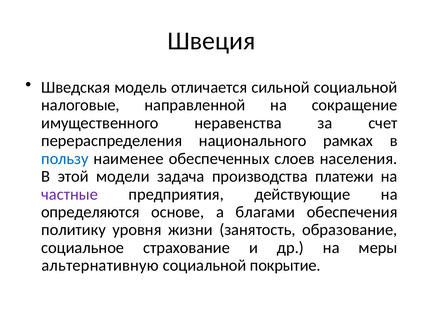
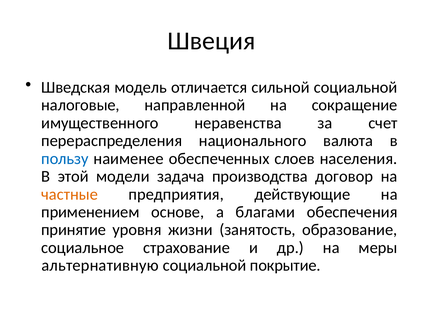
рамках: рамках -> валюта
платежи: платежи -> договор
частные colour: purple -> orange
определяются: определяются -> применением
политику: политику -> принятие
